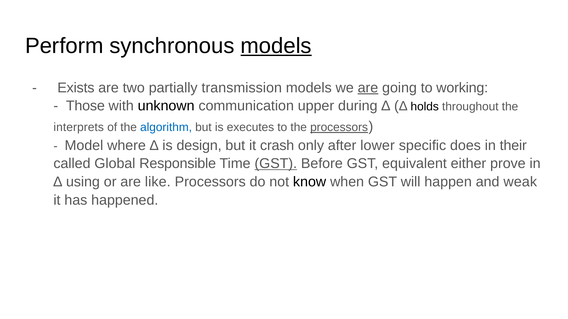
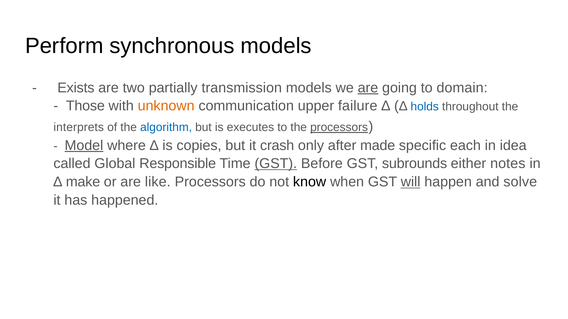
models at (276, 46) underline: present -> none
working: working -> domain
unknown colour: black -> orange
during: during -> failure
holds colour: black -> blue
Model underline: none -> present
design: design -> copies
lower: lower -> made
does: does -> each
their: their -> idea
equivalent: equivalent -> subrounds
prove: prove -> notes
using: using -> make
will underline: none -> present
weak: weak -> solve
